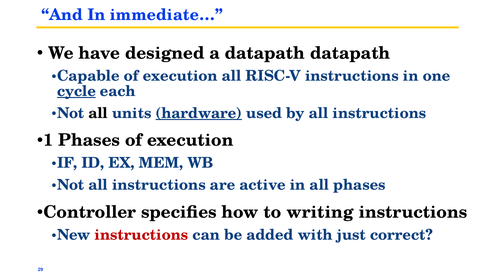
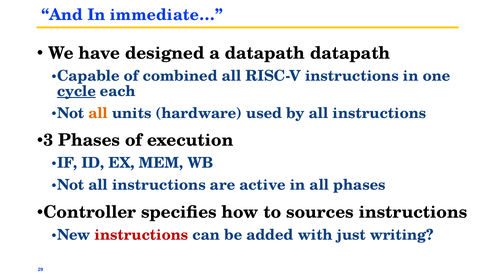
Capable of execution: execution -> combined
all at (98, 113) colour: black -> orange
hardware underline: present -> none
1: 1 -> 3
writing: writing -> sources
correct: correct -> writing
